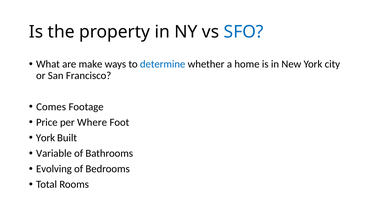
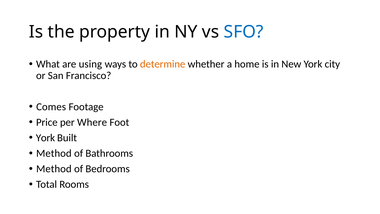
make: make -> using
determine colour: blue -> orange
Variable at (54, 153): Variable -> Method
Evolving at (54, 169): Evolving -> Method
